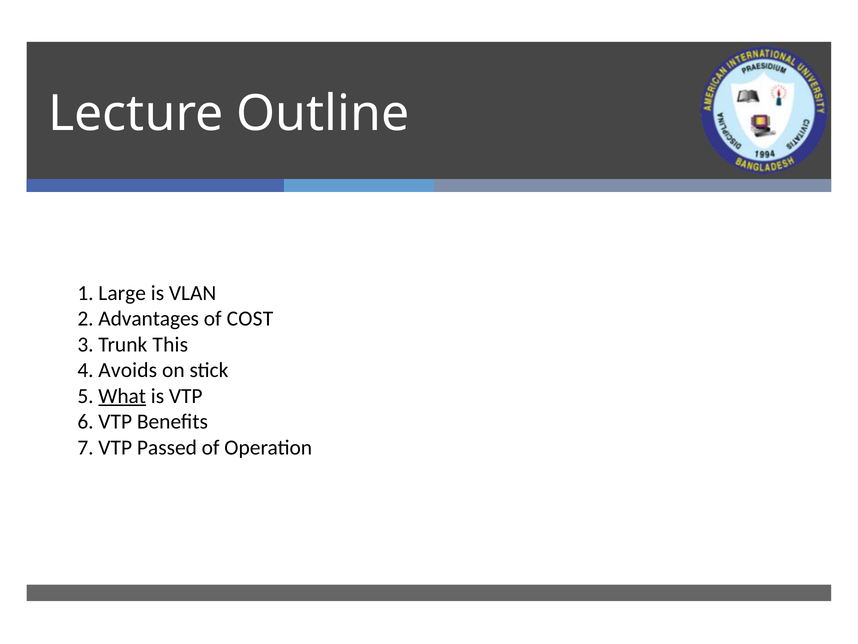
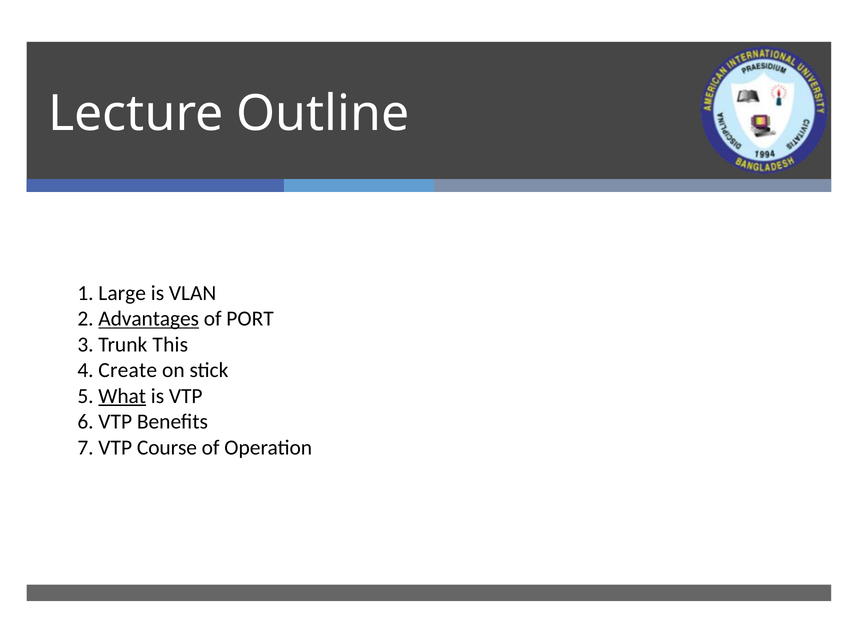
Advantages underline: none -> present
COST: COST -> PORT
Avoids: Avoids -> Create
Passed: Passed -> Course
